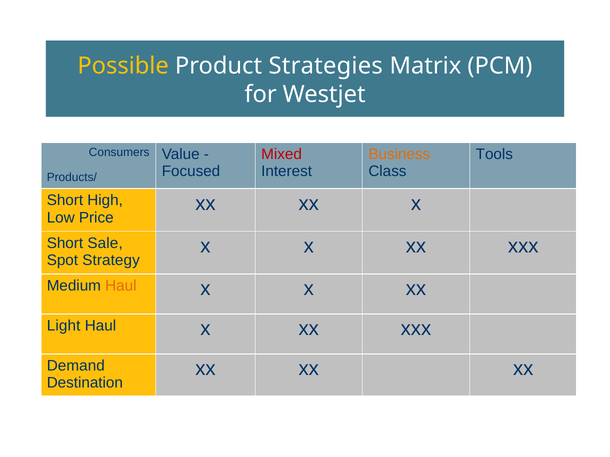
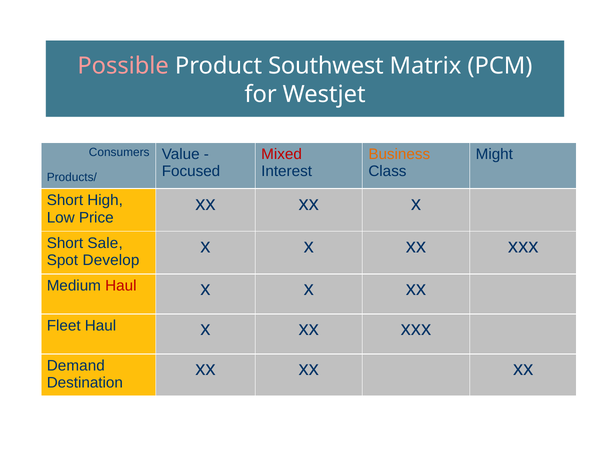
Possible colour: yellow -> pink
Strategies: Strategies -> Southwest
Tools: Tools -> Might
Strategy: Strategy -> Develop
Haul at (121, 286) colour: orange -> red
Light: Light -> Fleet
